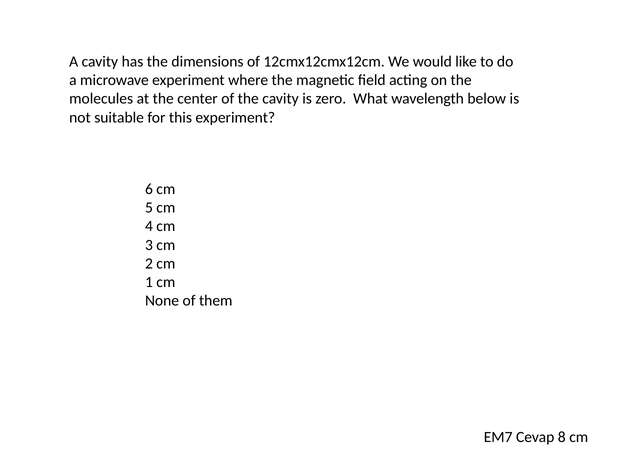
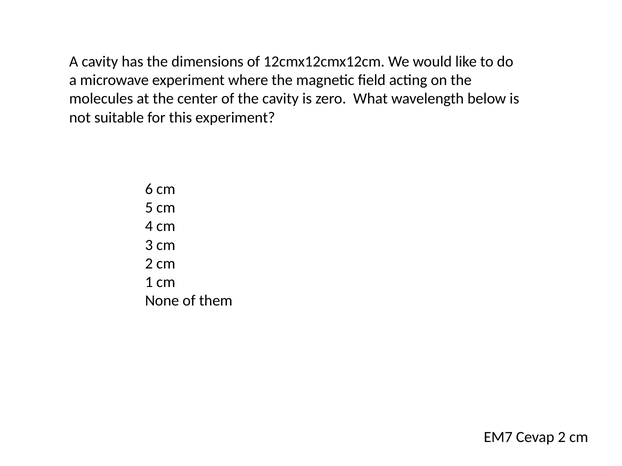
Cevap 8: 8 -> 2
